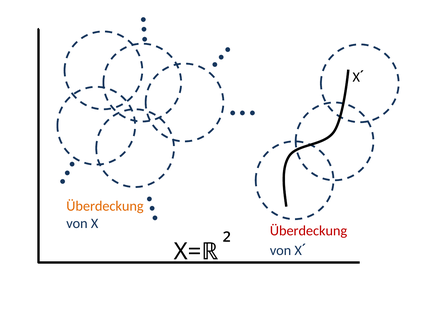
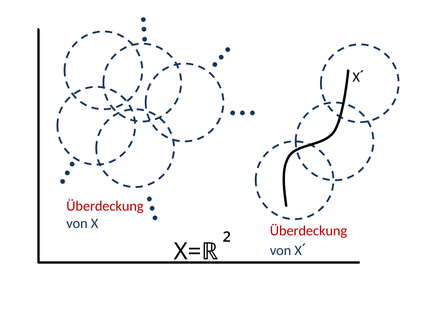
Überdeckung at (105, 206) colour: orange -> red
